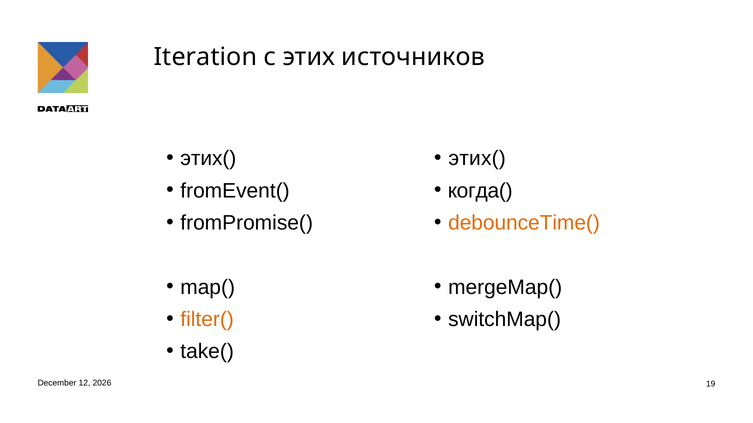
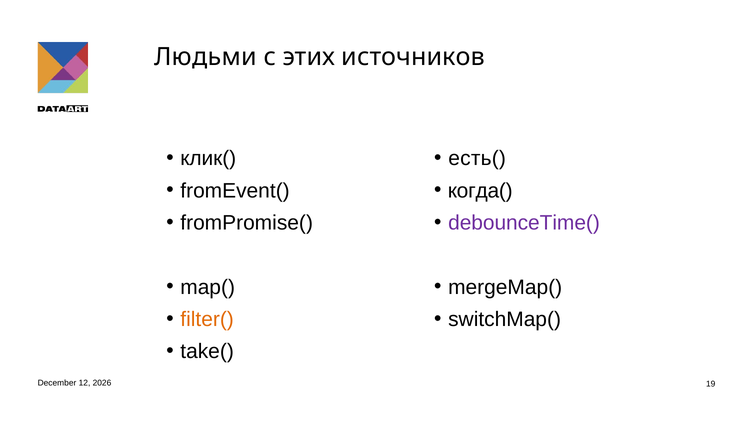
Iteration: Iteration -> Людьми
этих( at (208, 159): этих( -> клик(
этих( at (477, 159): этих( -> есть(
debounceTime( colour: orange -> purple
